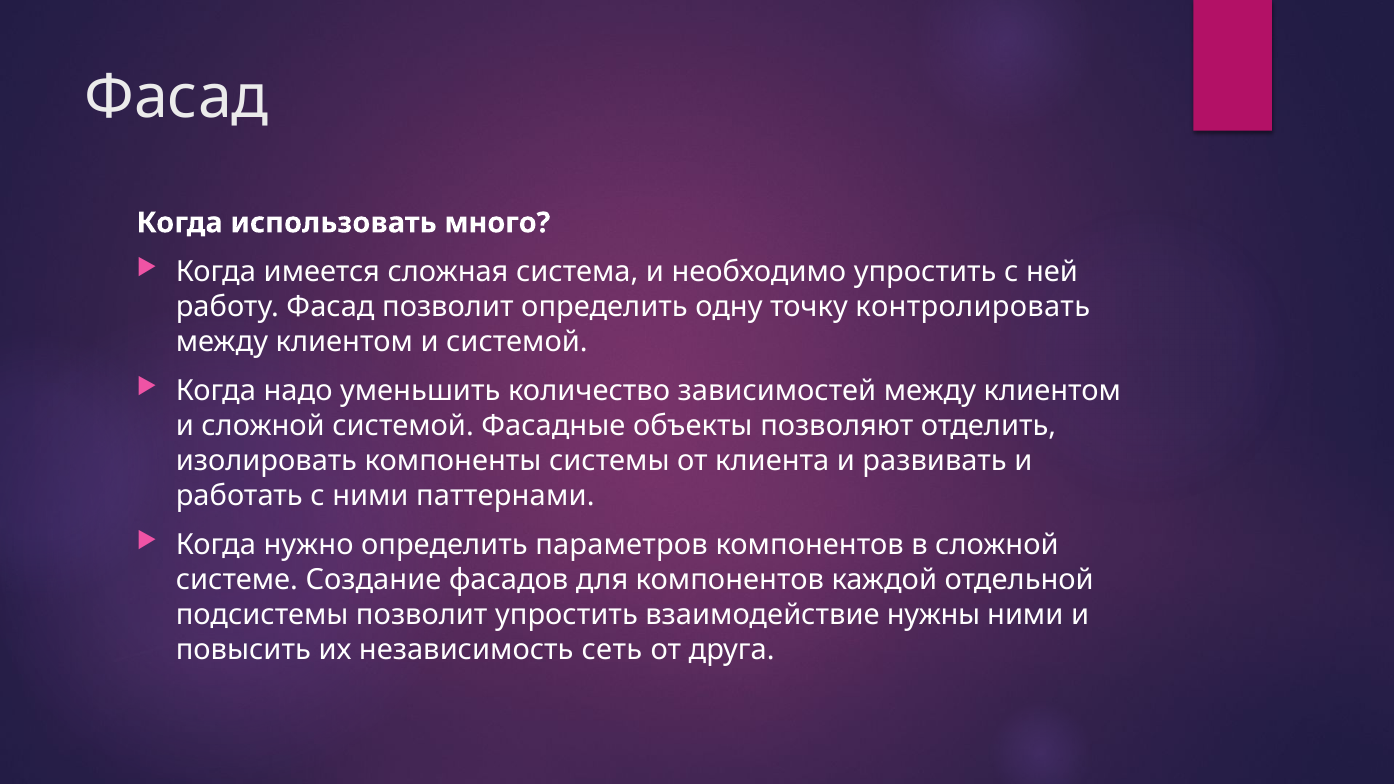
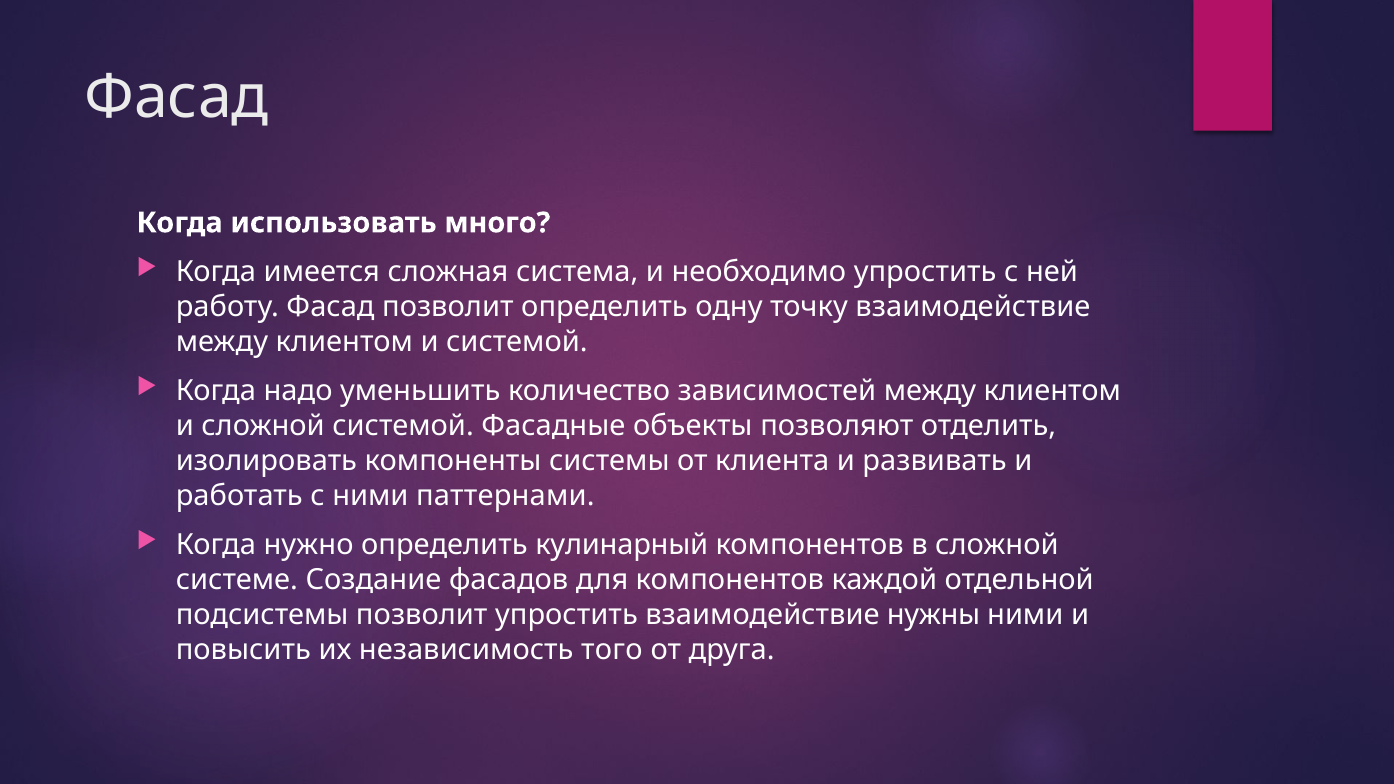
точку контролировать: контролировать -> взаимодействие
параметров: параметров -> кулинарный
сеть: сеть -> того
